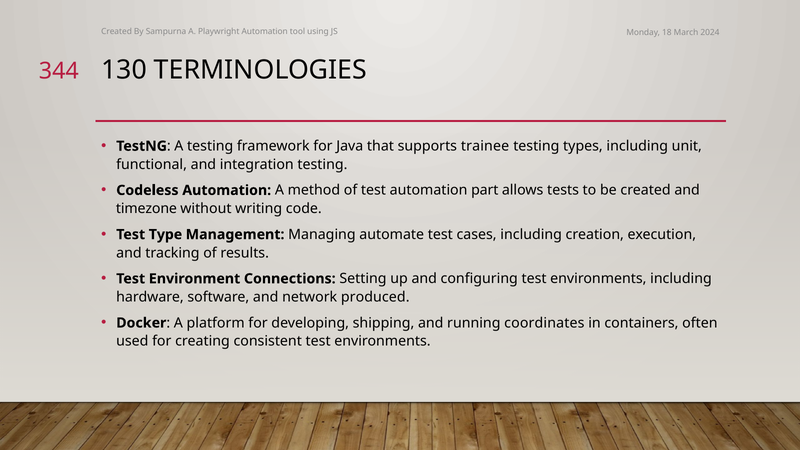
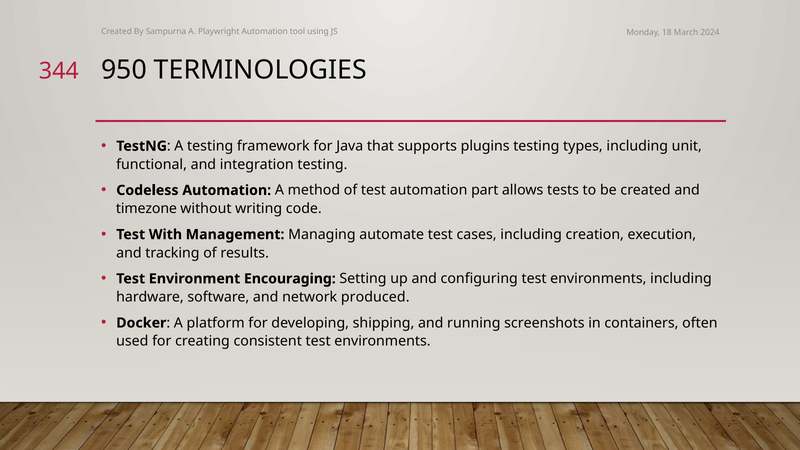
130: 130 -> 950
trainee: trainee -> plugins
Type: Type -> With
Connections: Connections -> Encouraging
coordinates: coordinates -> screenshots
